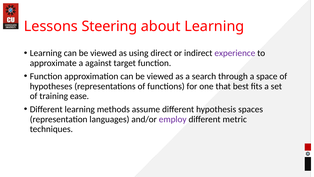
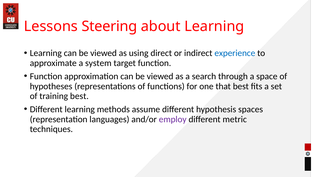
experience colour: purple -> blue
against: against -> system
training ease: ease -> best
